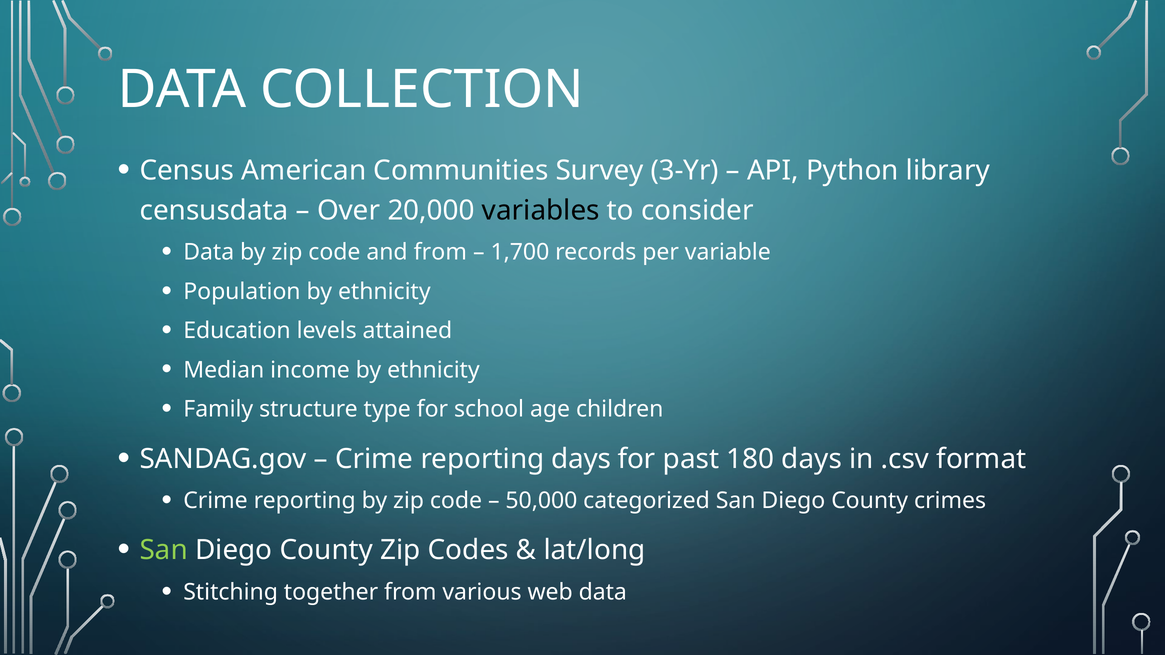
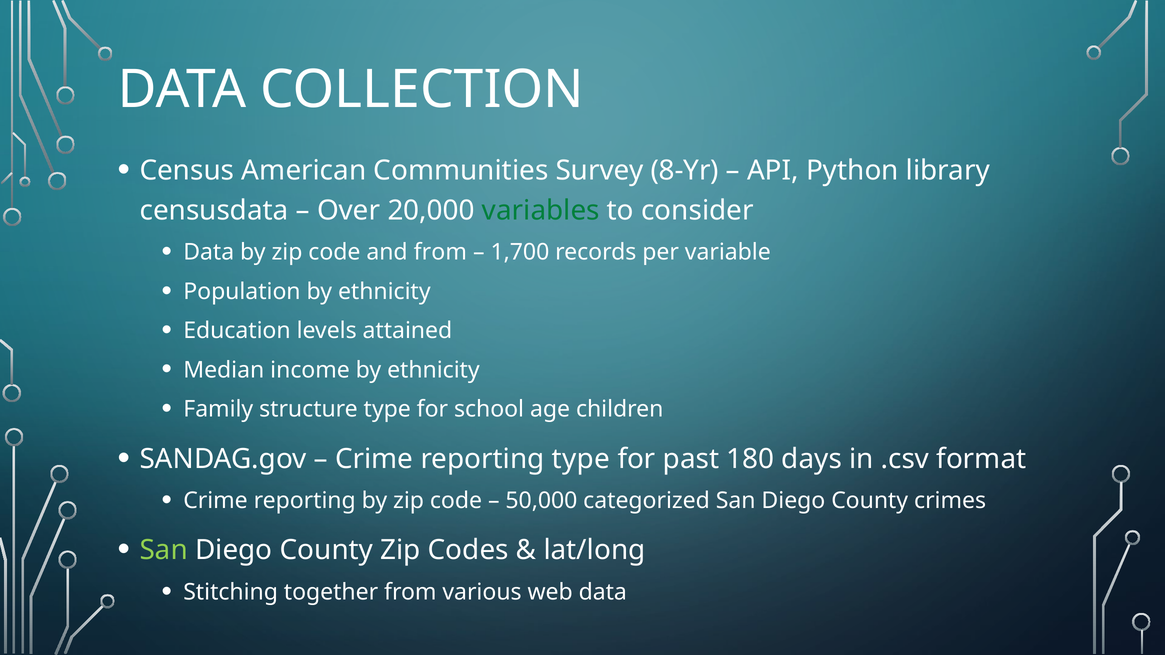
3-Yr: 3-Yr -> 8-Yr
variables colour: black -> green
reporting days: days -> type
